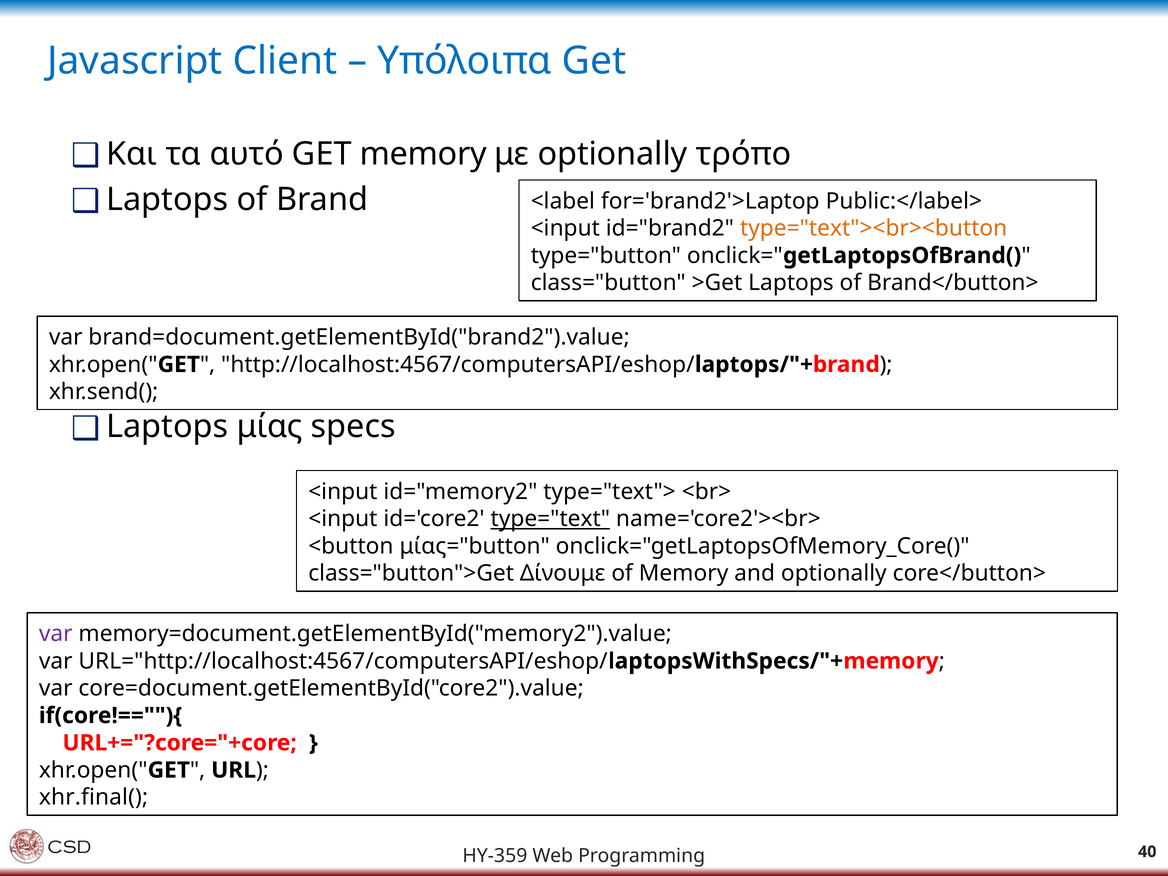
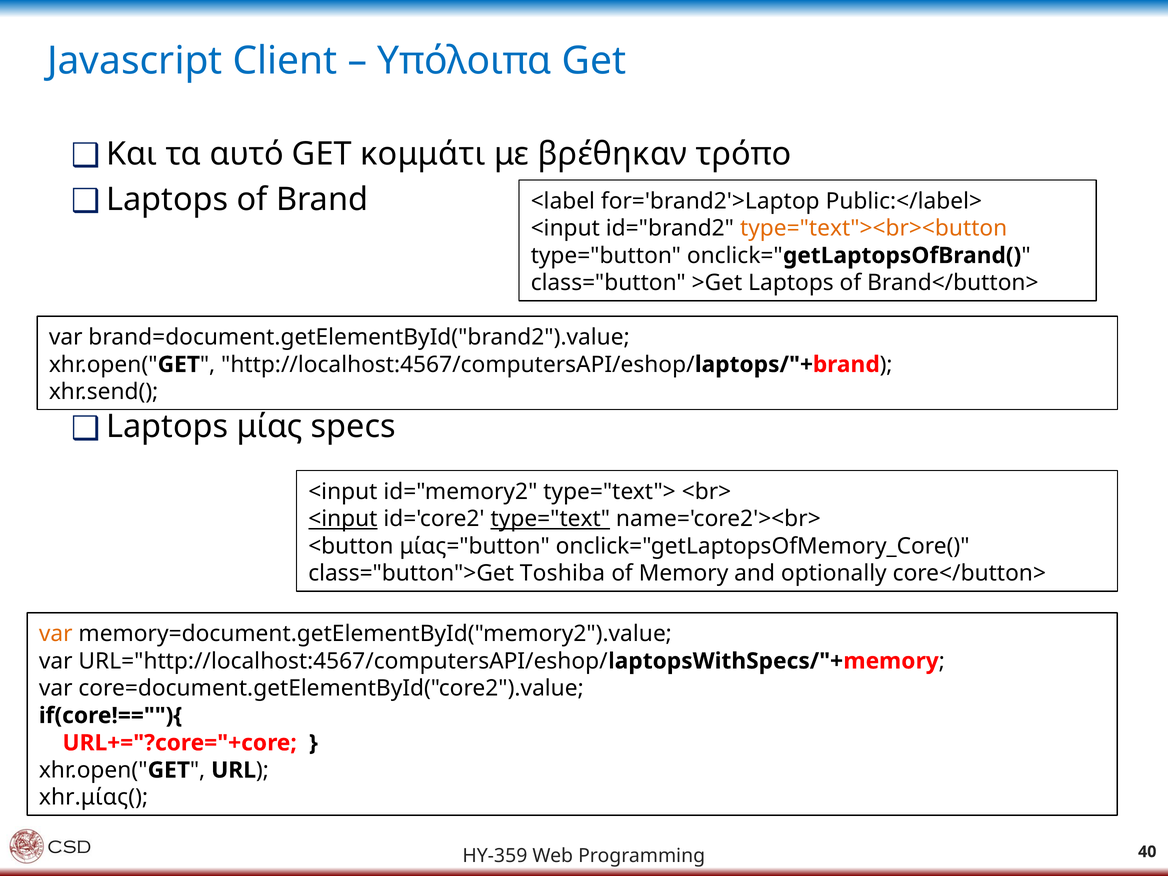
GΕΤ memory: memory -> κομμάτι
με optionally: optionally -> βρέθηκαν
<input at (343, 519) underline: none -> present
Δίνουμε: Δίνουμε -> Toshiba
var at (56, 634) colour: purple -> orange
xhr.final(: xhr.final( -> xhr.μίας(
